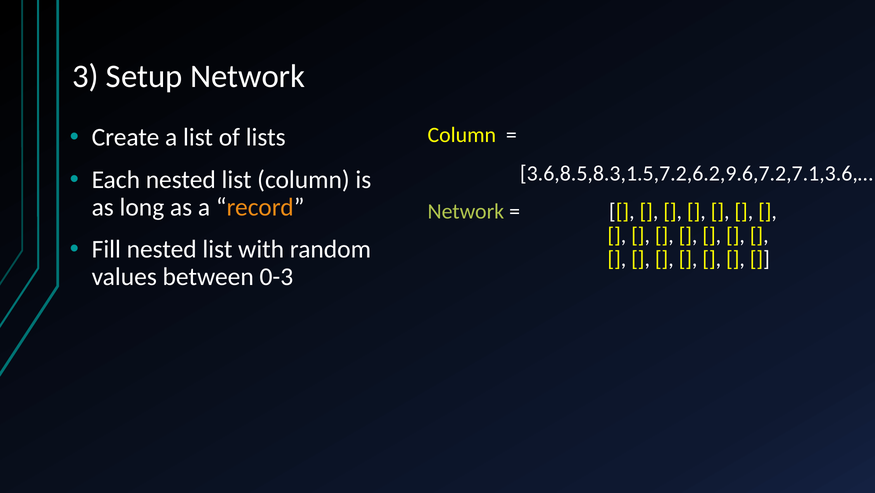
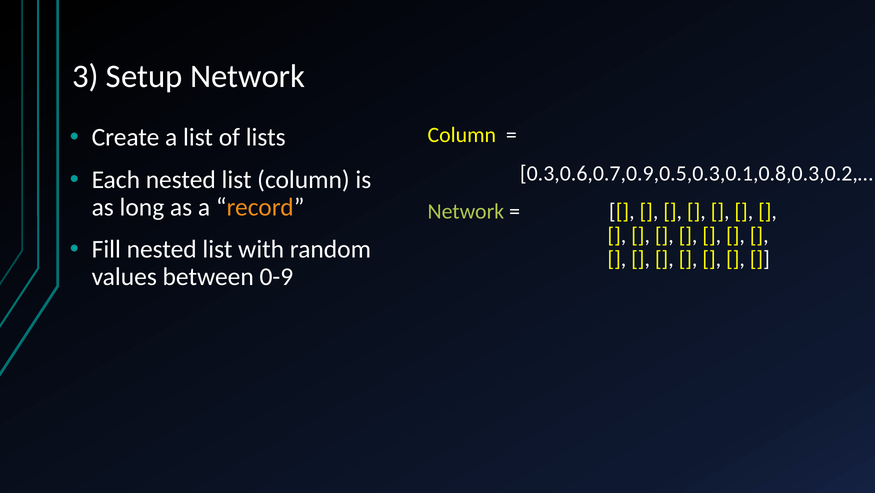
3.6,8.5,8.3,1.5,7.2,6.2,9.6,7.2,7.1,3.6,…: 3.6,8.5,8.3,1.5,7.2,6.2,9.6,7.2,7.1,3.6,… -> 0.3,0.6,0.7,0.9,0.5,0.3,0.1,0.8,0.3,0.2,…
0-3: 0-3 -> 0-9
